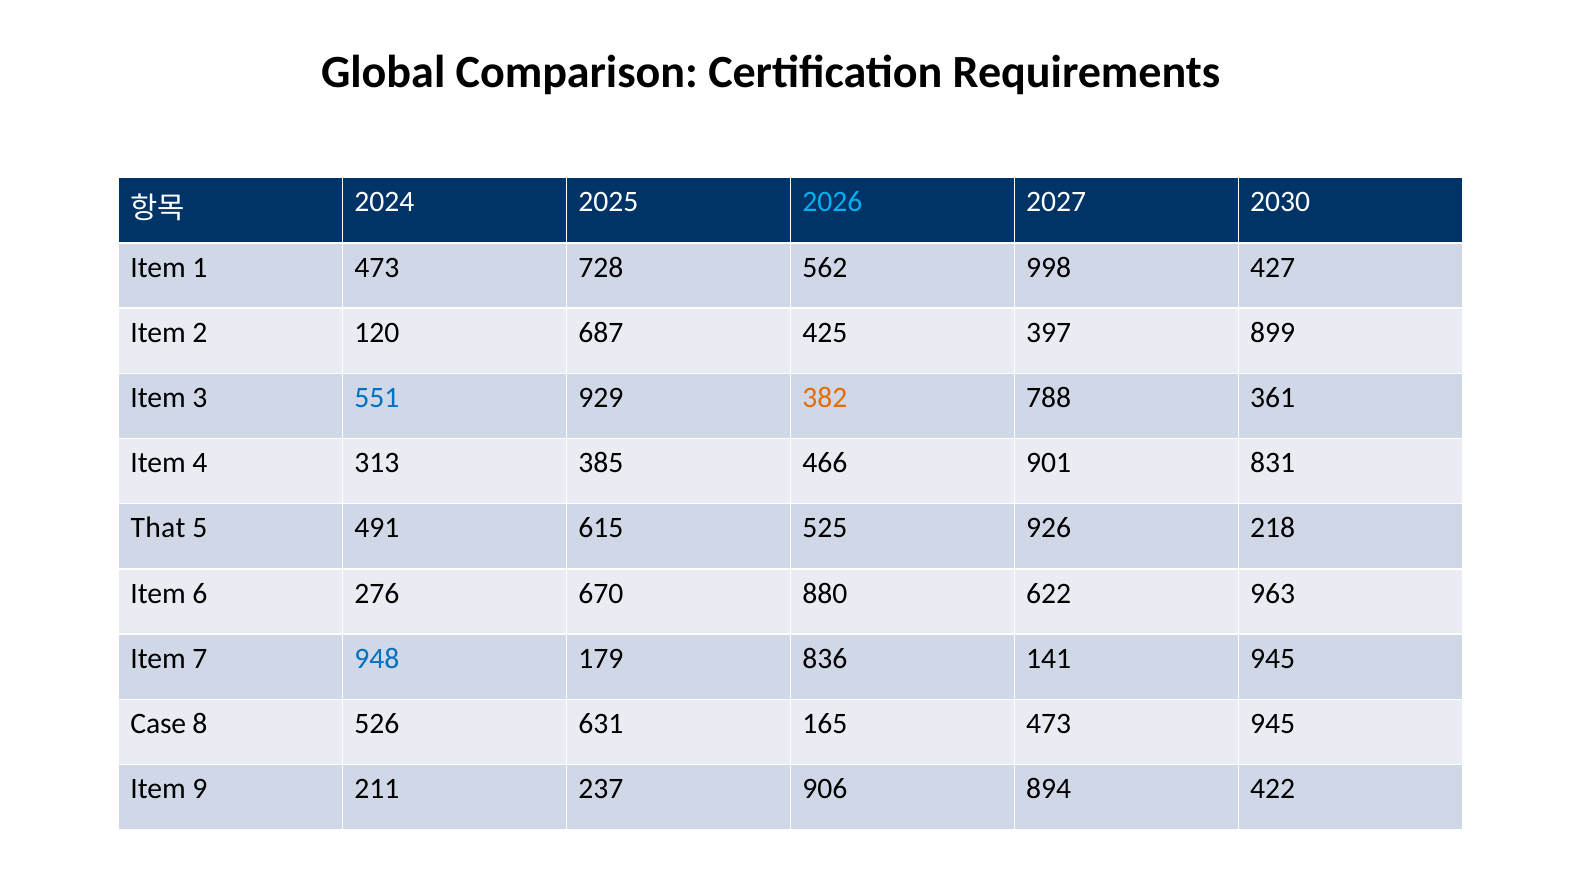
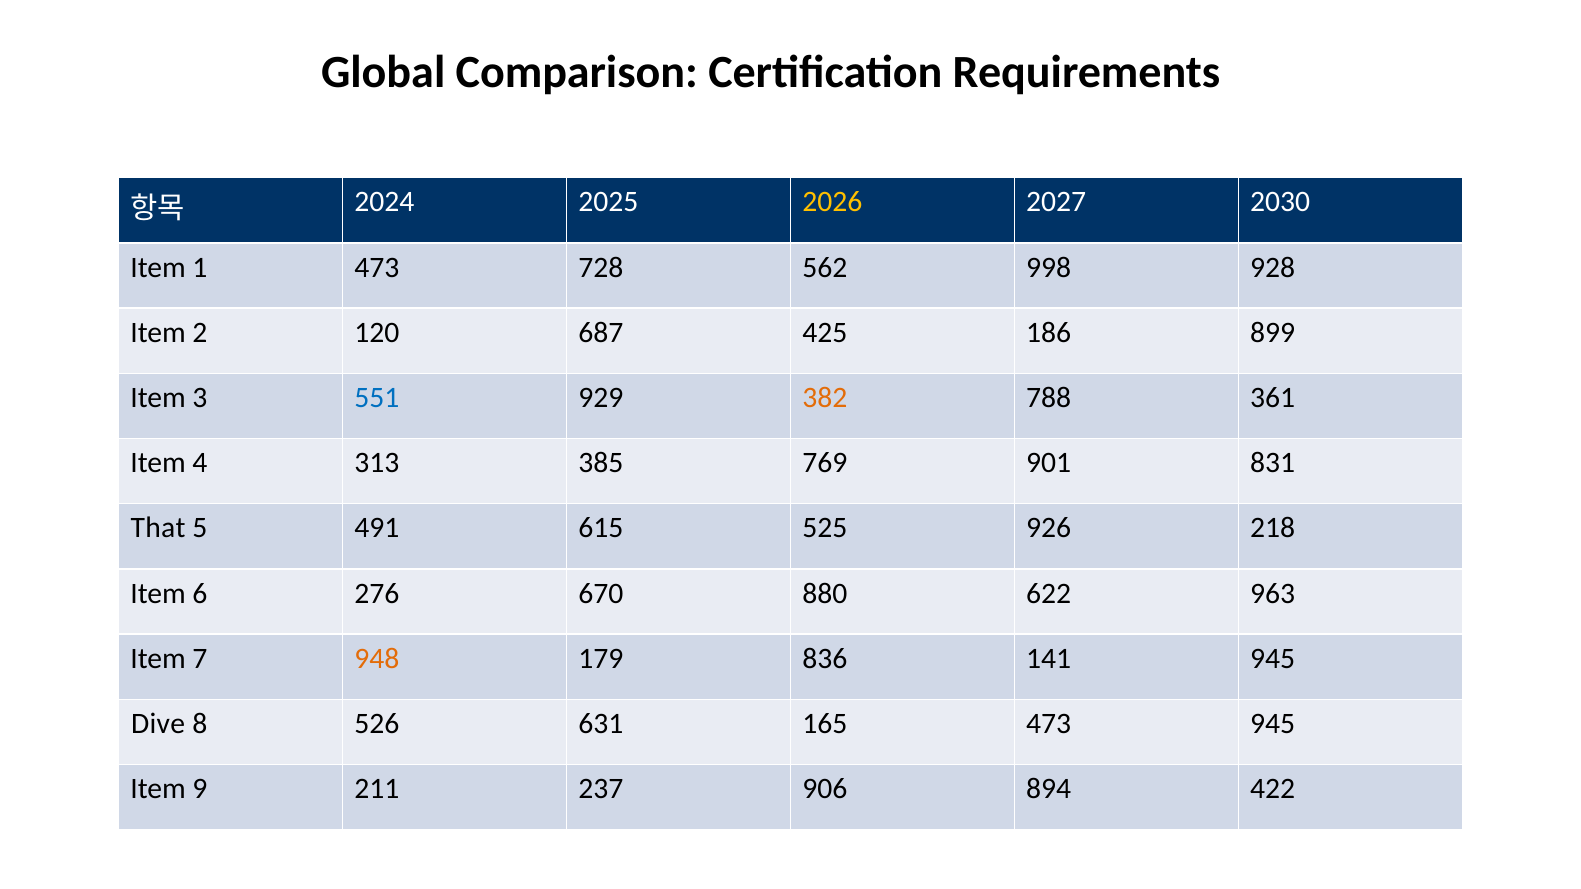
2026 colour: light blue -> yellow
427: 427 -> 928
397: 397 -> 186
466: 466 -> 769
948 colour: blue -> orange
Case: Case -> Dive
